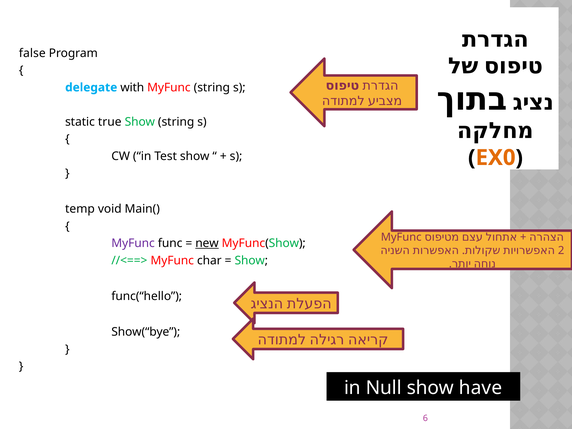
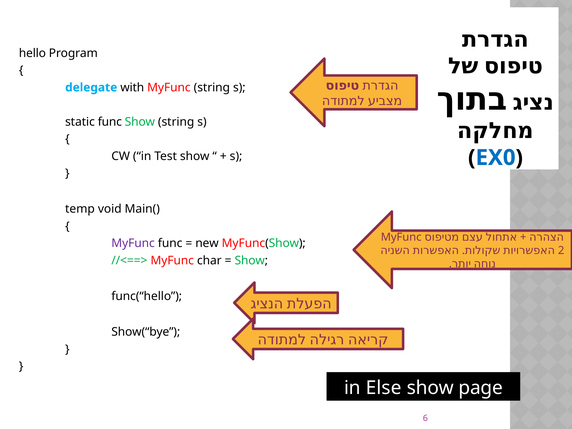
false: false -> hello
static true: true -> func
EX0 colour: orange -> blue
new underline: present -> none
Null: Null -> Else
have: have -> page
